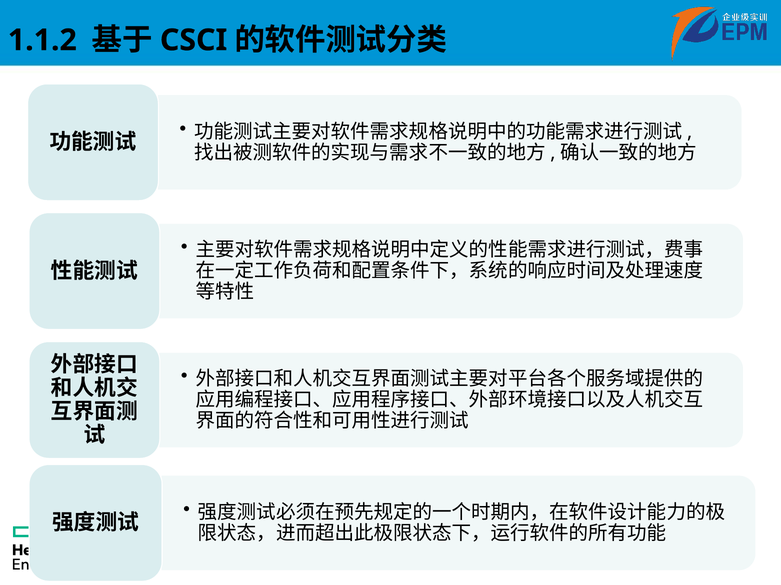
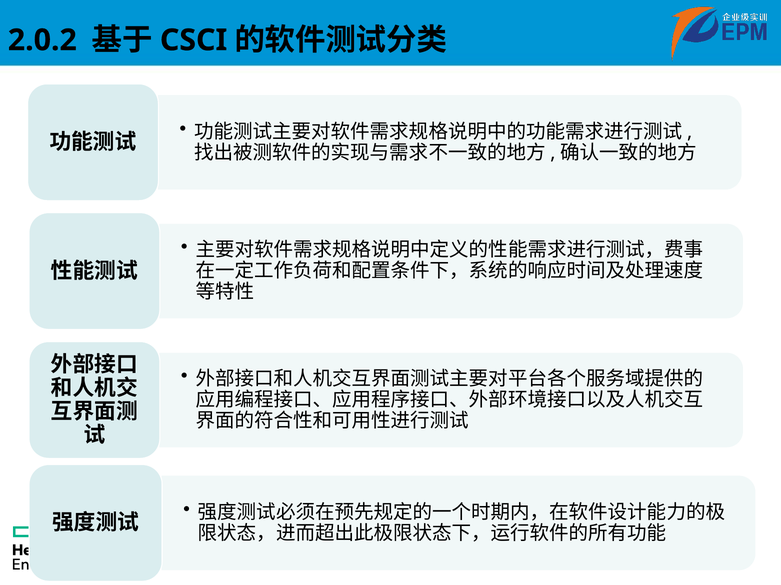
1.1.2: 1.1.2 -> 2.0.2
